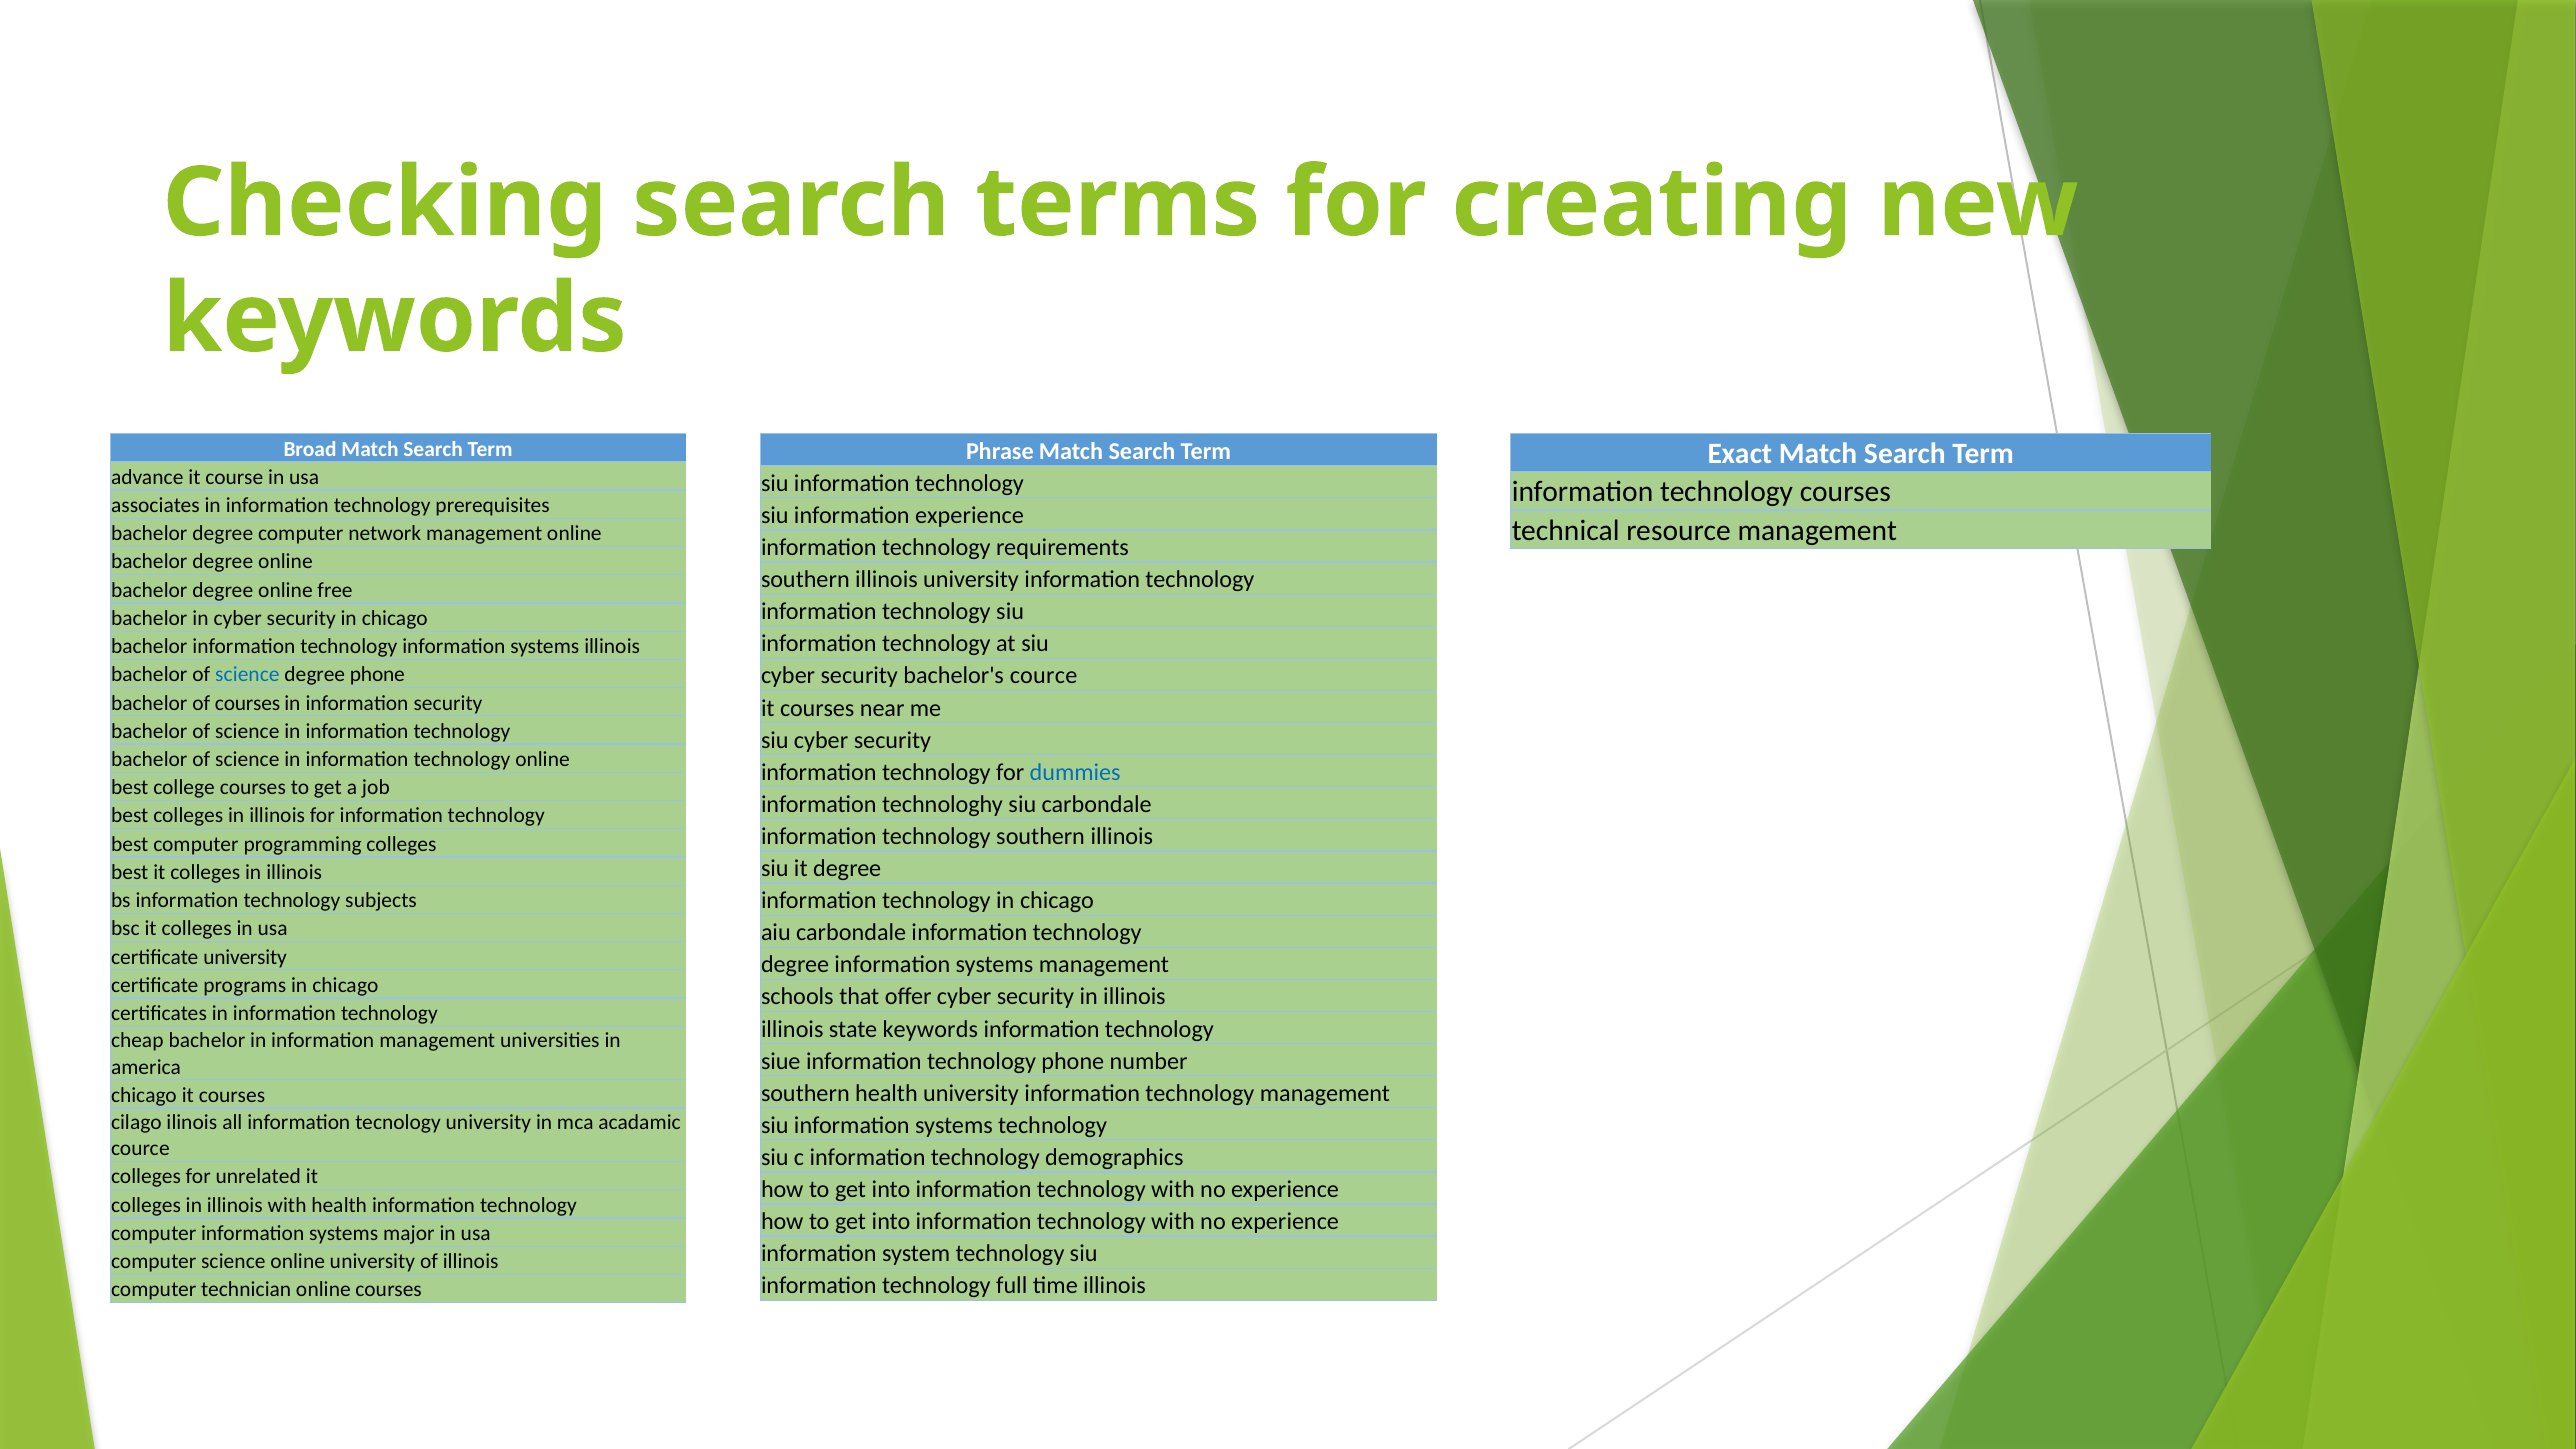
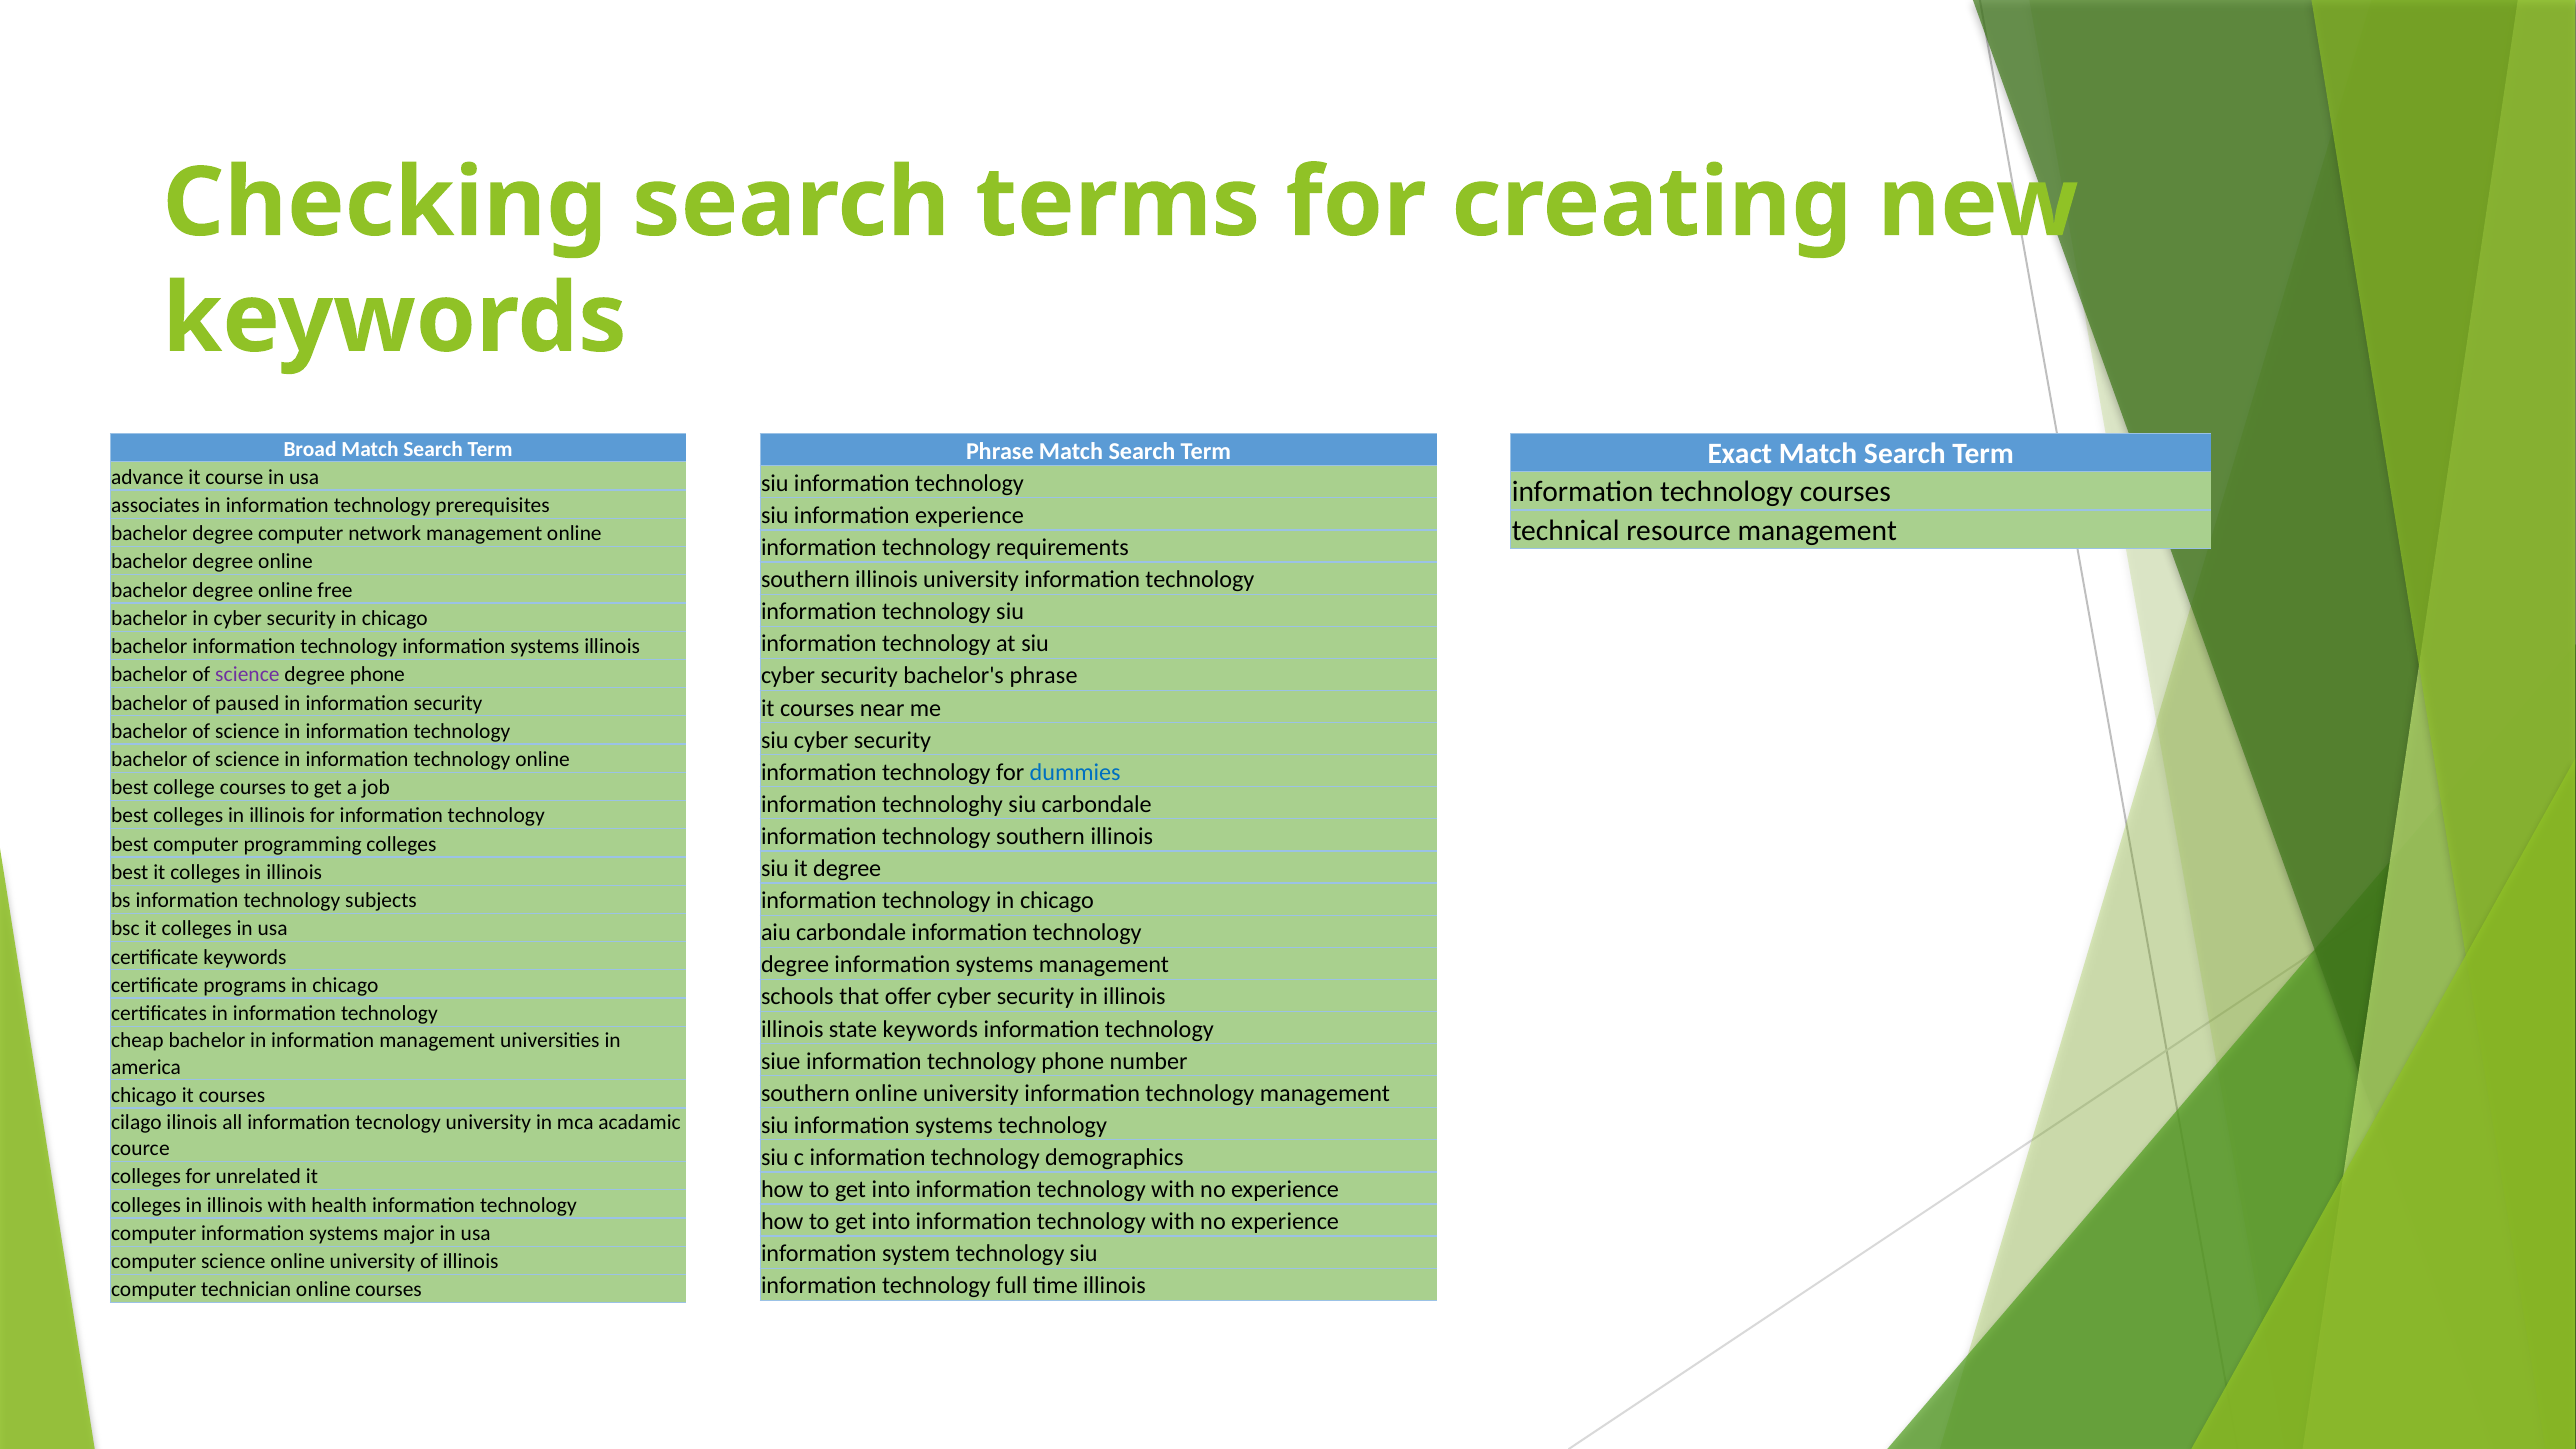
science at (247, 675) colour: blue -> purple
bachelor's cource: cource -> phrase
of courses: courses -> paused
certificate university: university -> keywords
southern health: health -> online
